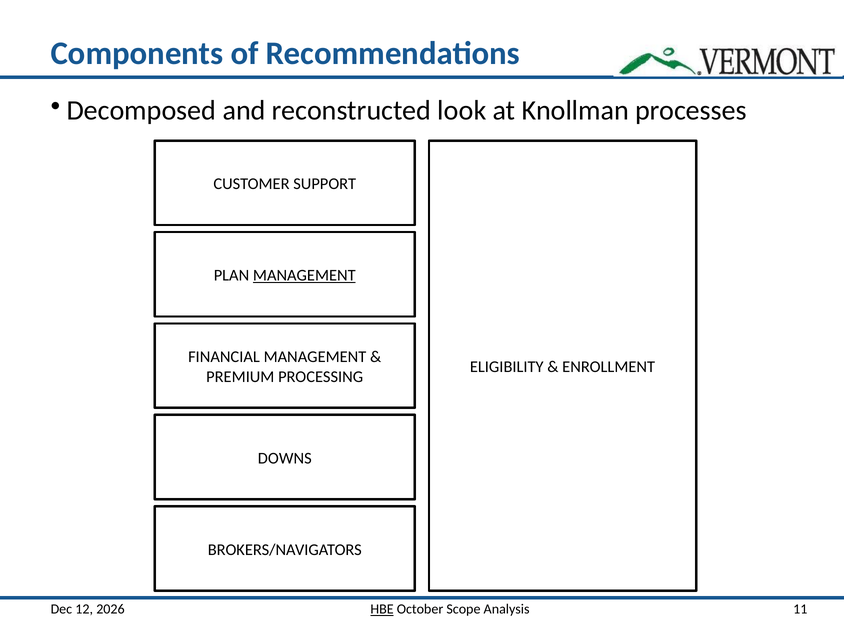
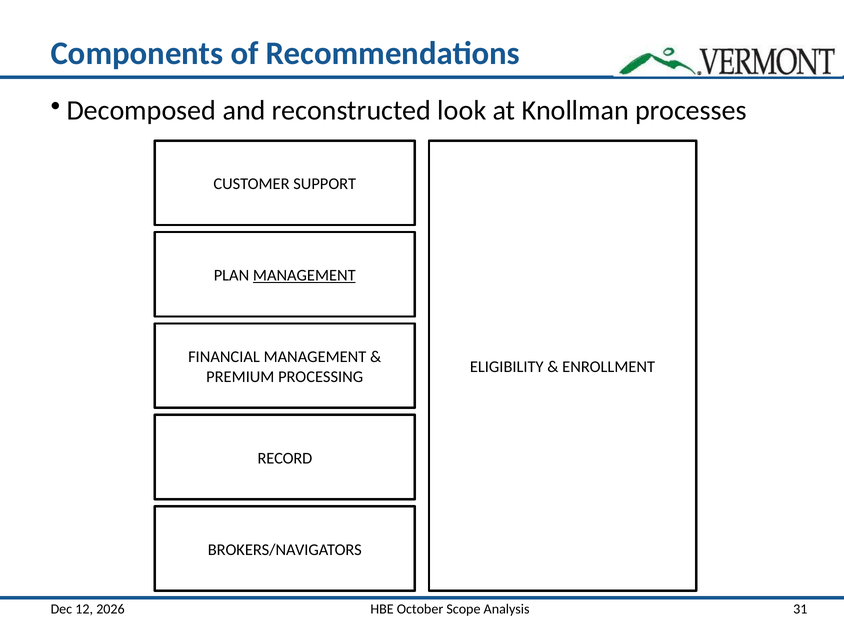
DOWNS: DOWNS -> RECORD
HBE underline: present -> none
11: 11 -> 31
